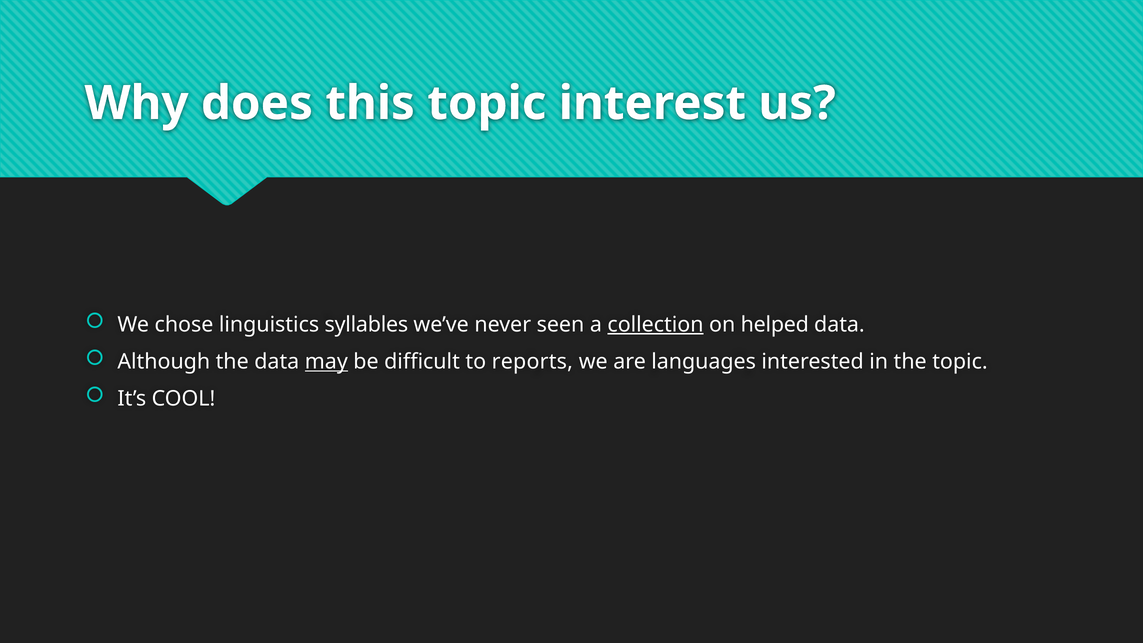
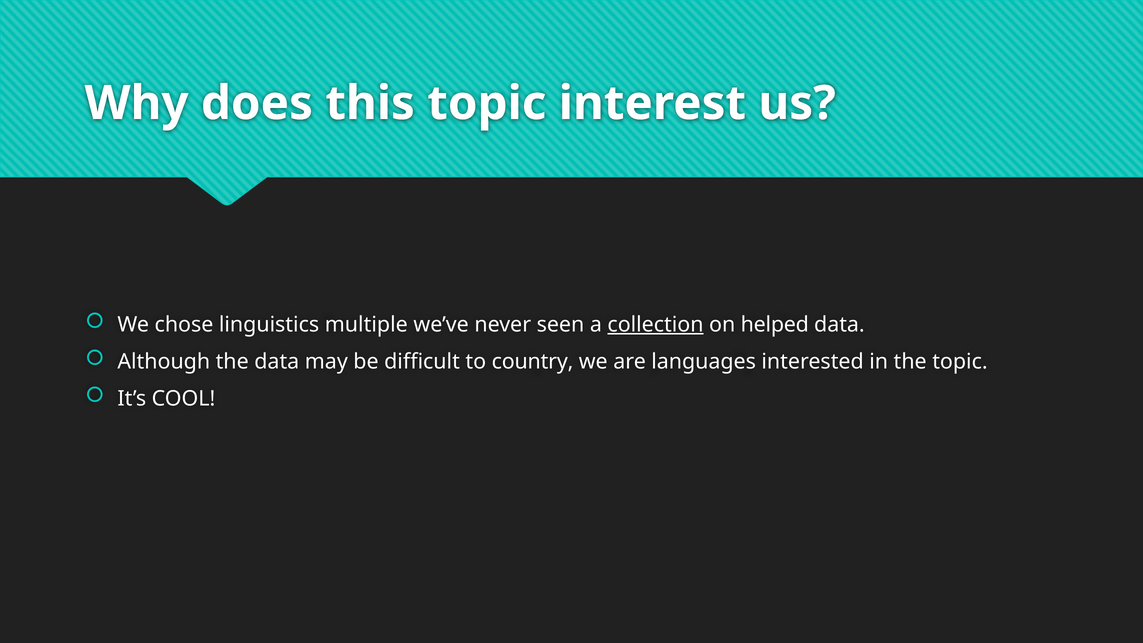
syllables: syllables -> multiple
may underline: present -> none
reports: reports -> country
